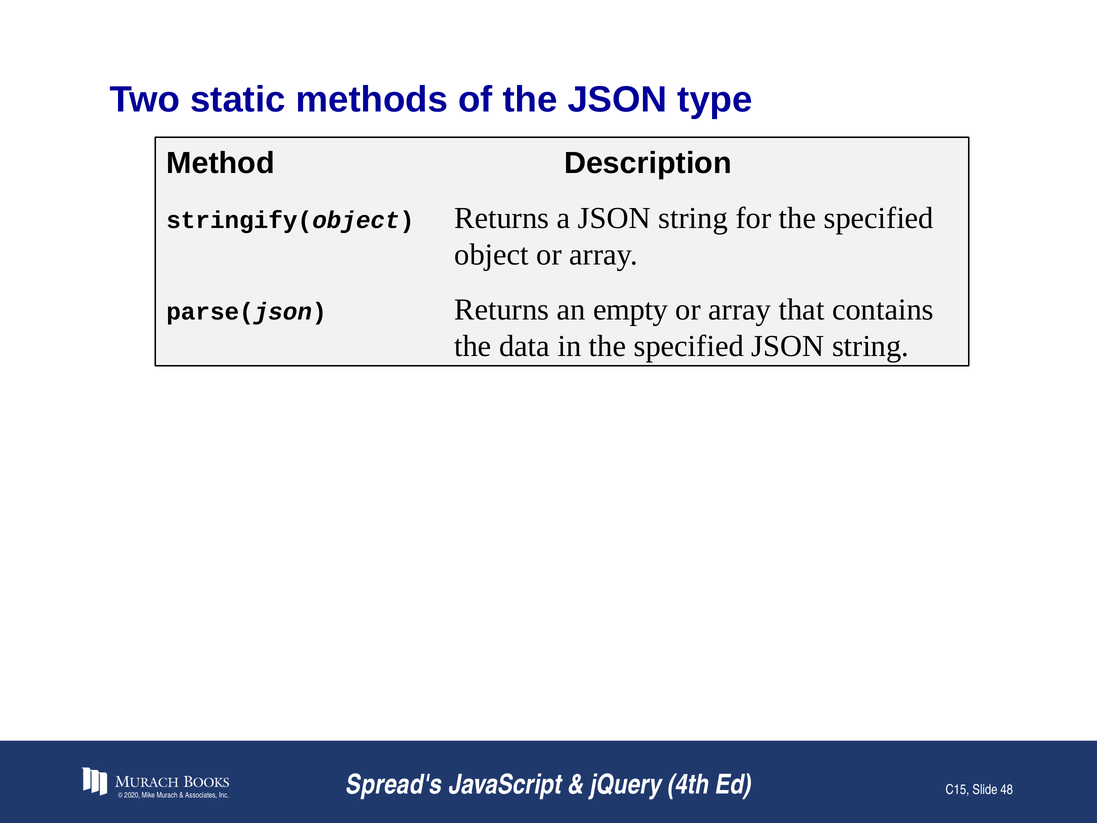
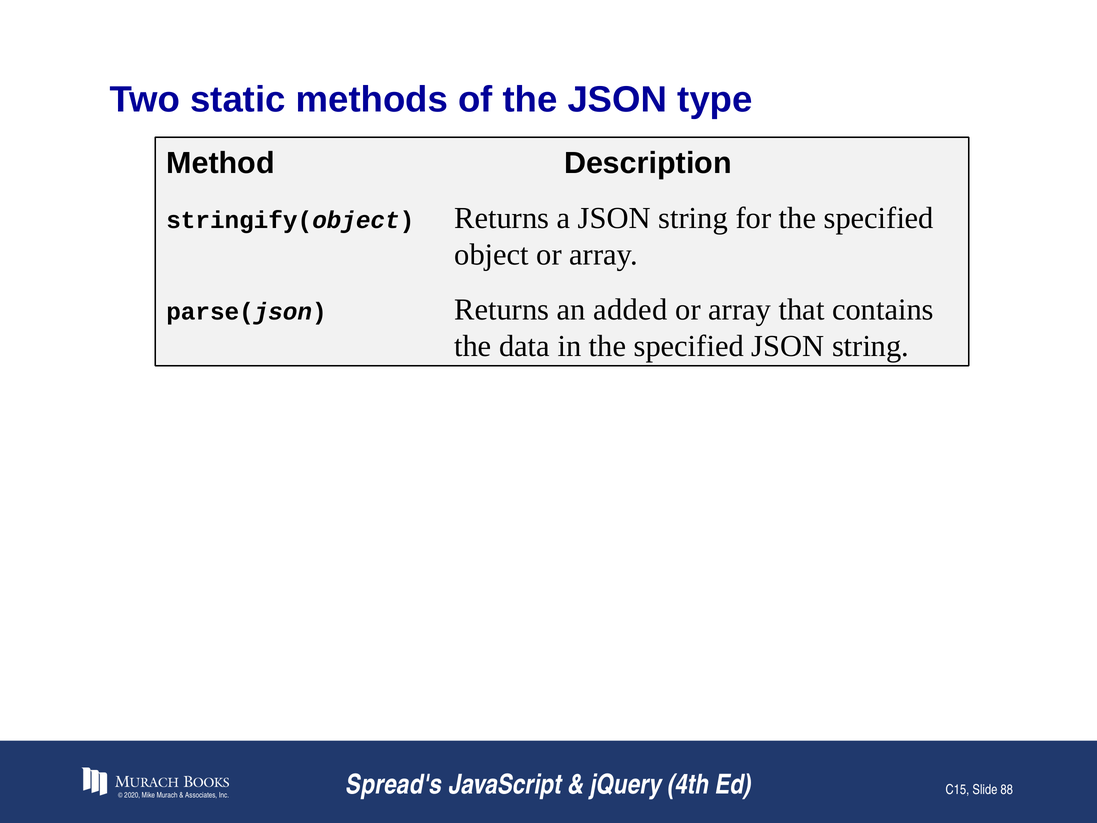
empty: empty -> added
48: 48 -> 88
